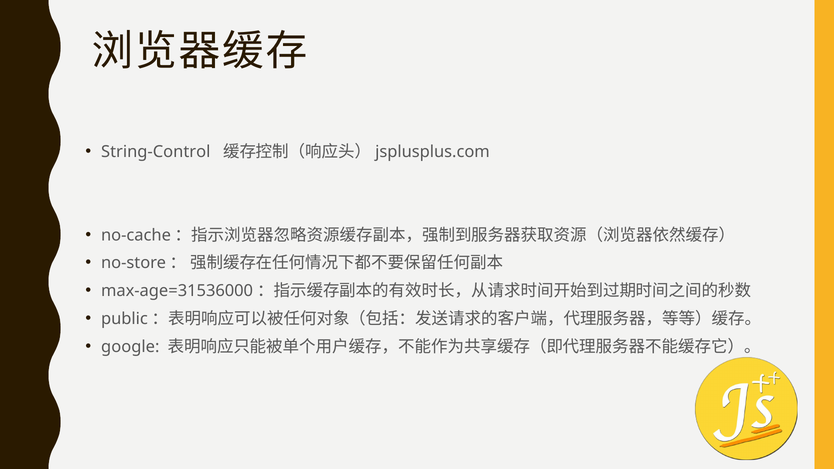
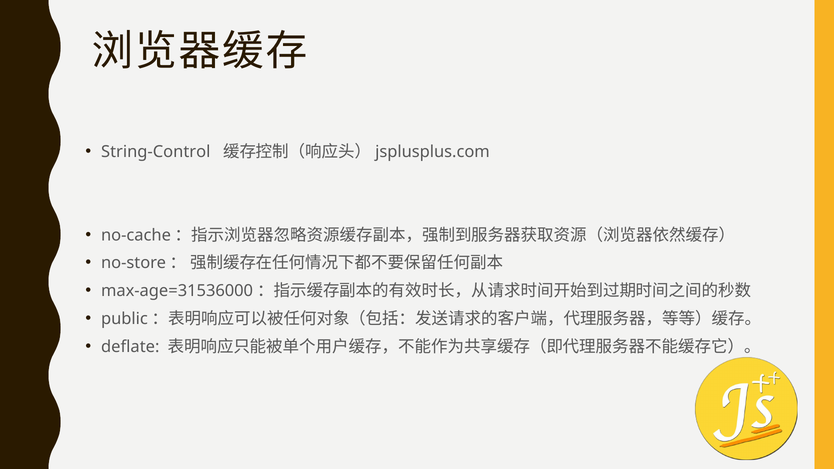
google: google -> deflate
